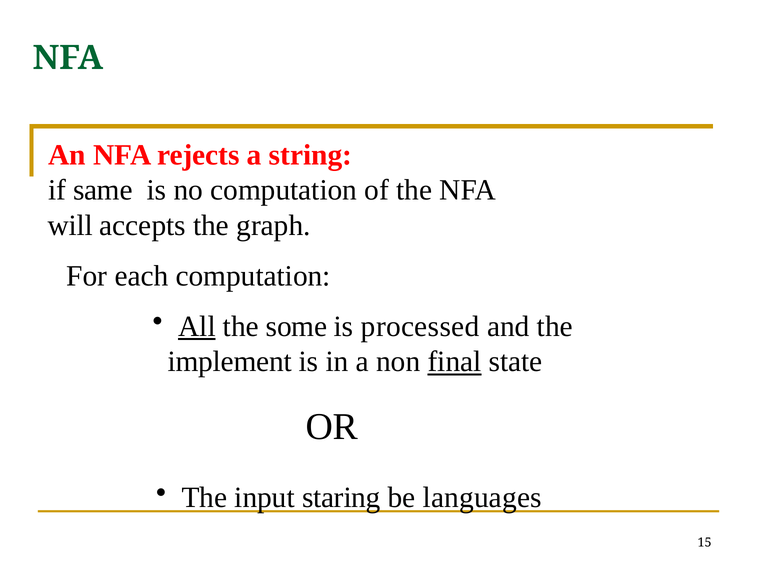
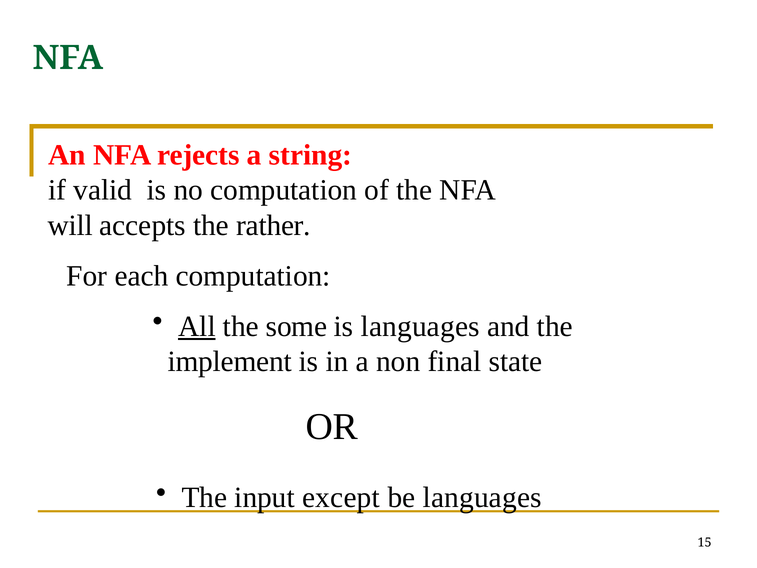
same: same -> valid
graph: graph -> rather
is processed: processed -> languages
final underline: present -> none
staring: staring -> except
